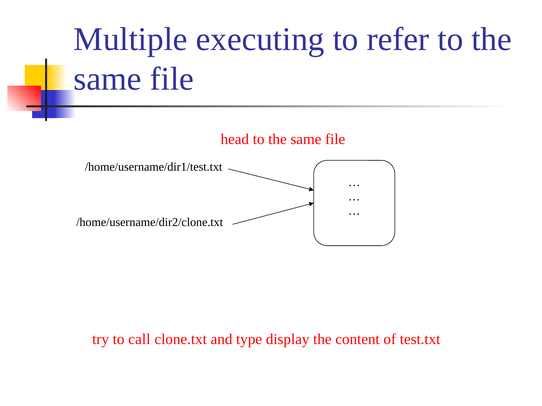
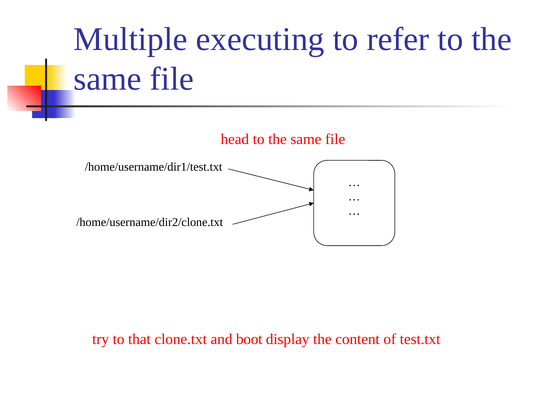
call: call -> that
type: type -> boot
